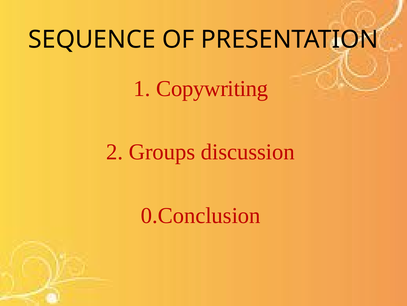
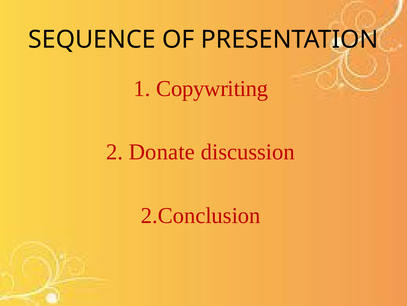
Groups: Groups -> Donate
0.Conclusion: 0.Conclusion -> 2.Conclusion
